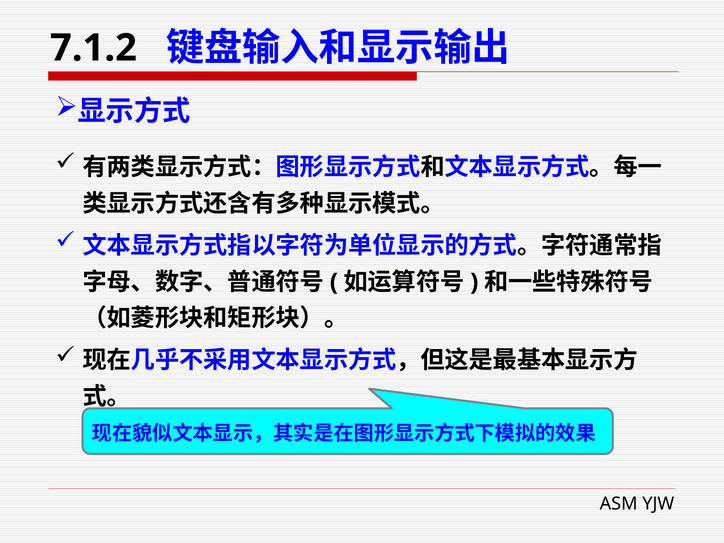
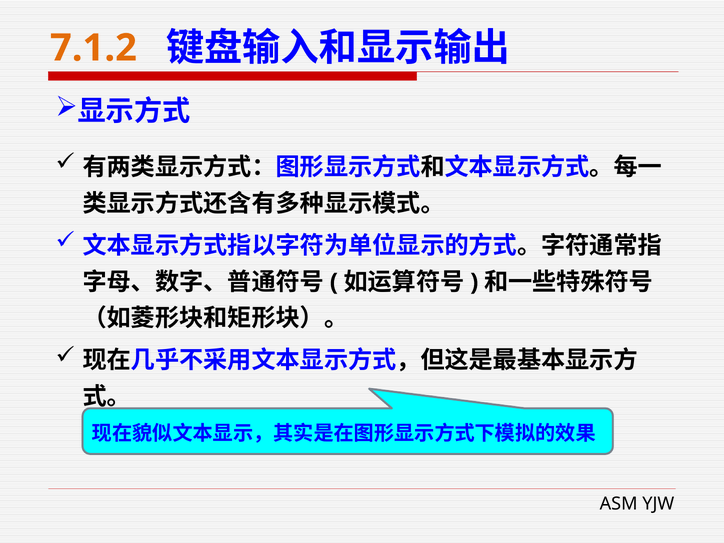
7.1.2 colour: black -> orange
